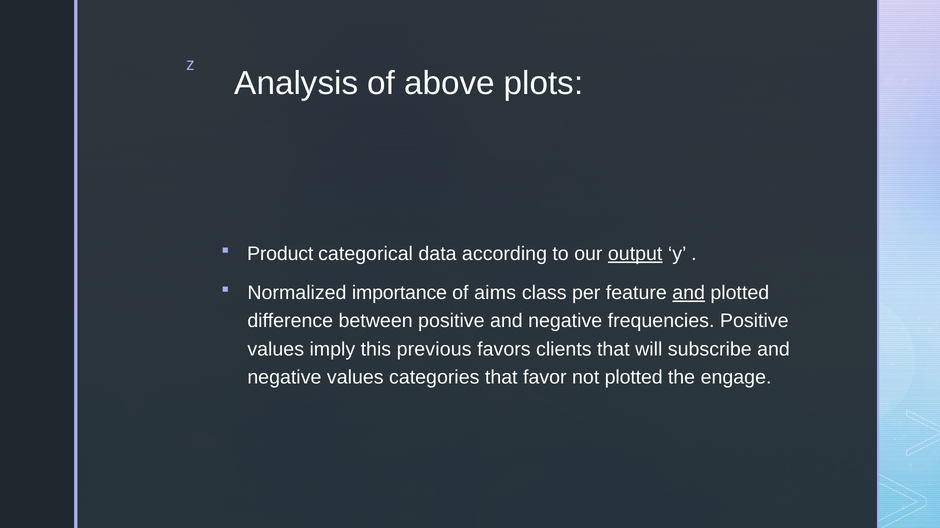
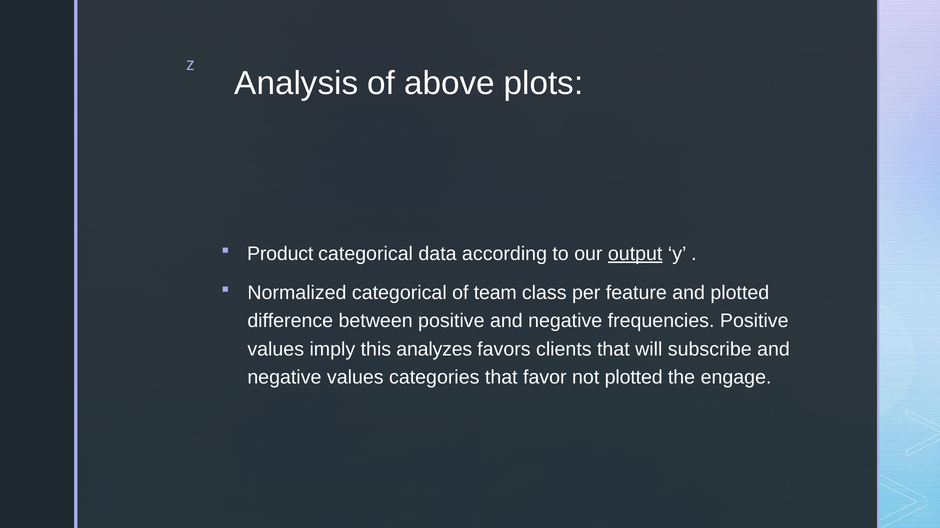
Normalized importance: importance -> categorical
aims: aims -> team
and at (689, 293) underline: present -> none
previous: previous -> analyzes
